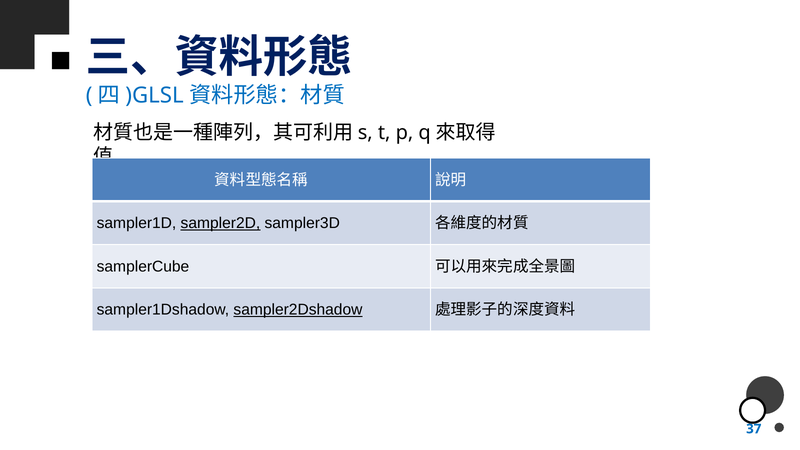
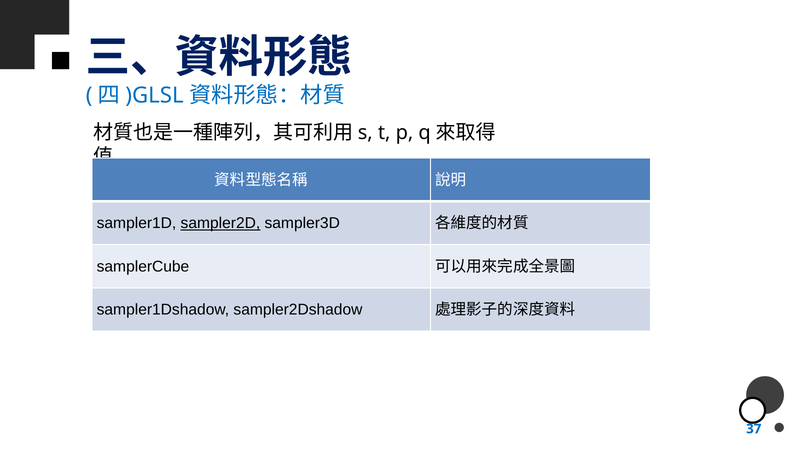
sampler2Dshadow underline: present -> none
